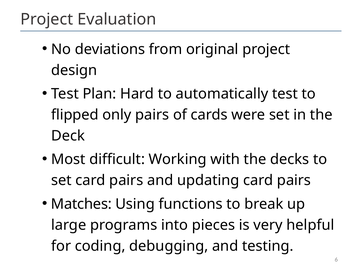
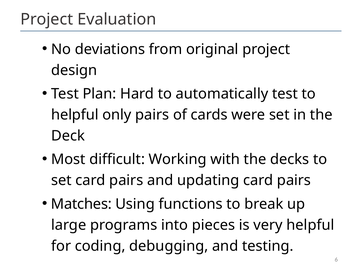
flipped at (75, 115): flipped -> helpful
